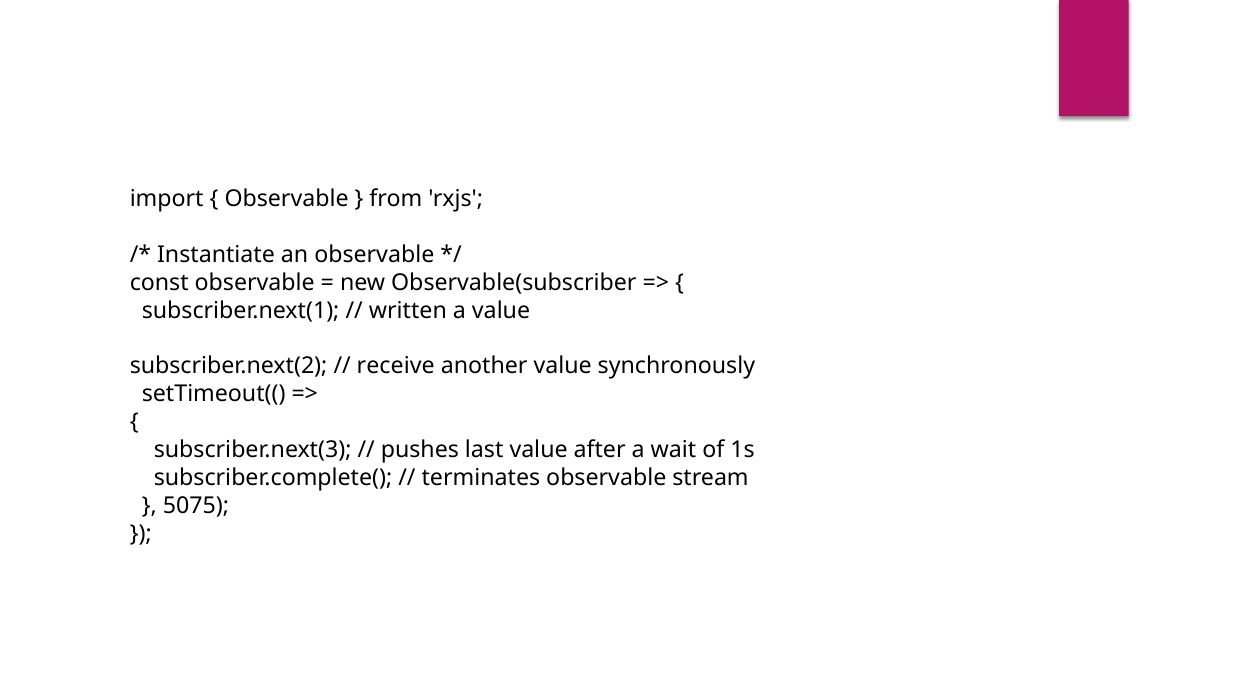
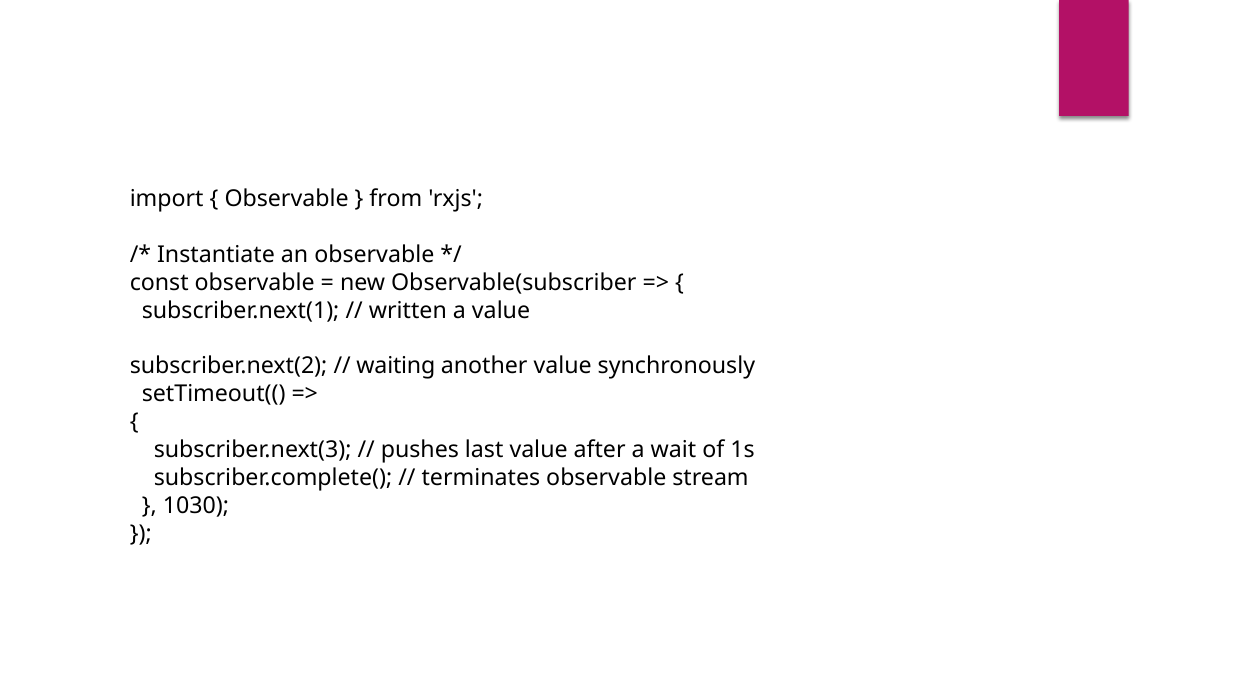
receive: receive -> waiting
5075: 5075 -> 1030
